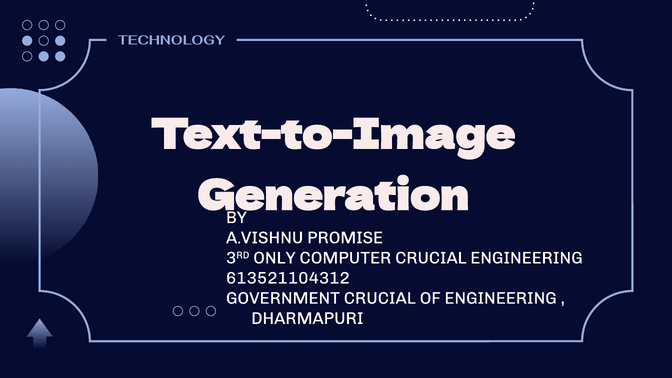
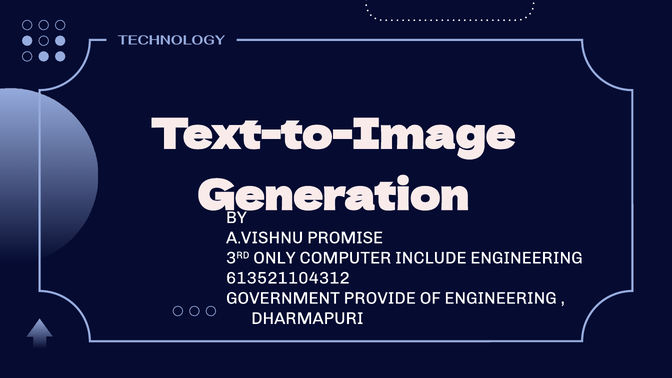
COMPUTER CRUCIAL: CRUCIAL -> INCLUDE
GOVERNMENT CRUCIAL: CRUCIAL -> PROVIDE
